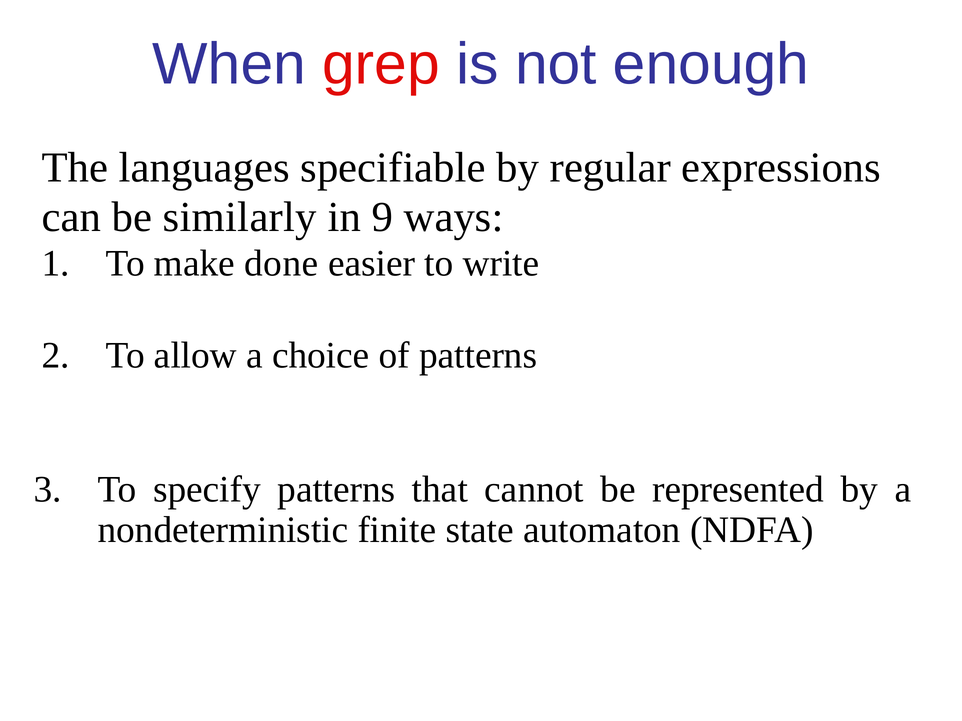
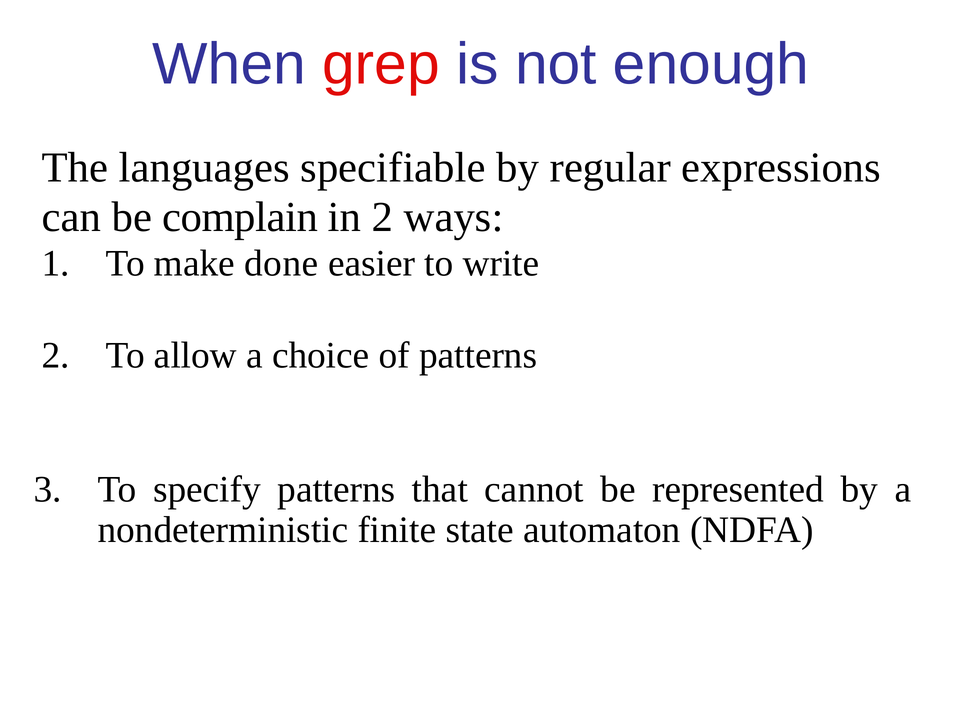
similarly: similarly -> complain
in 9: 9 -> 2
